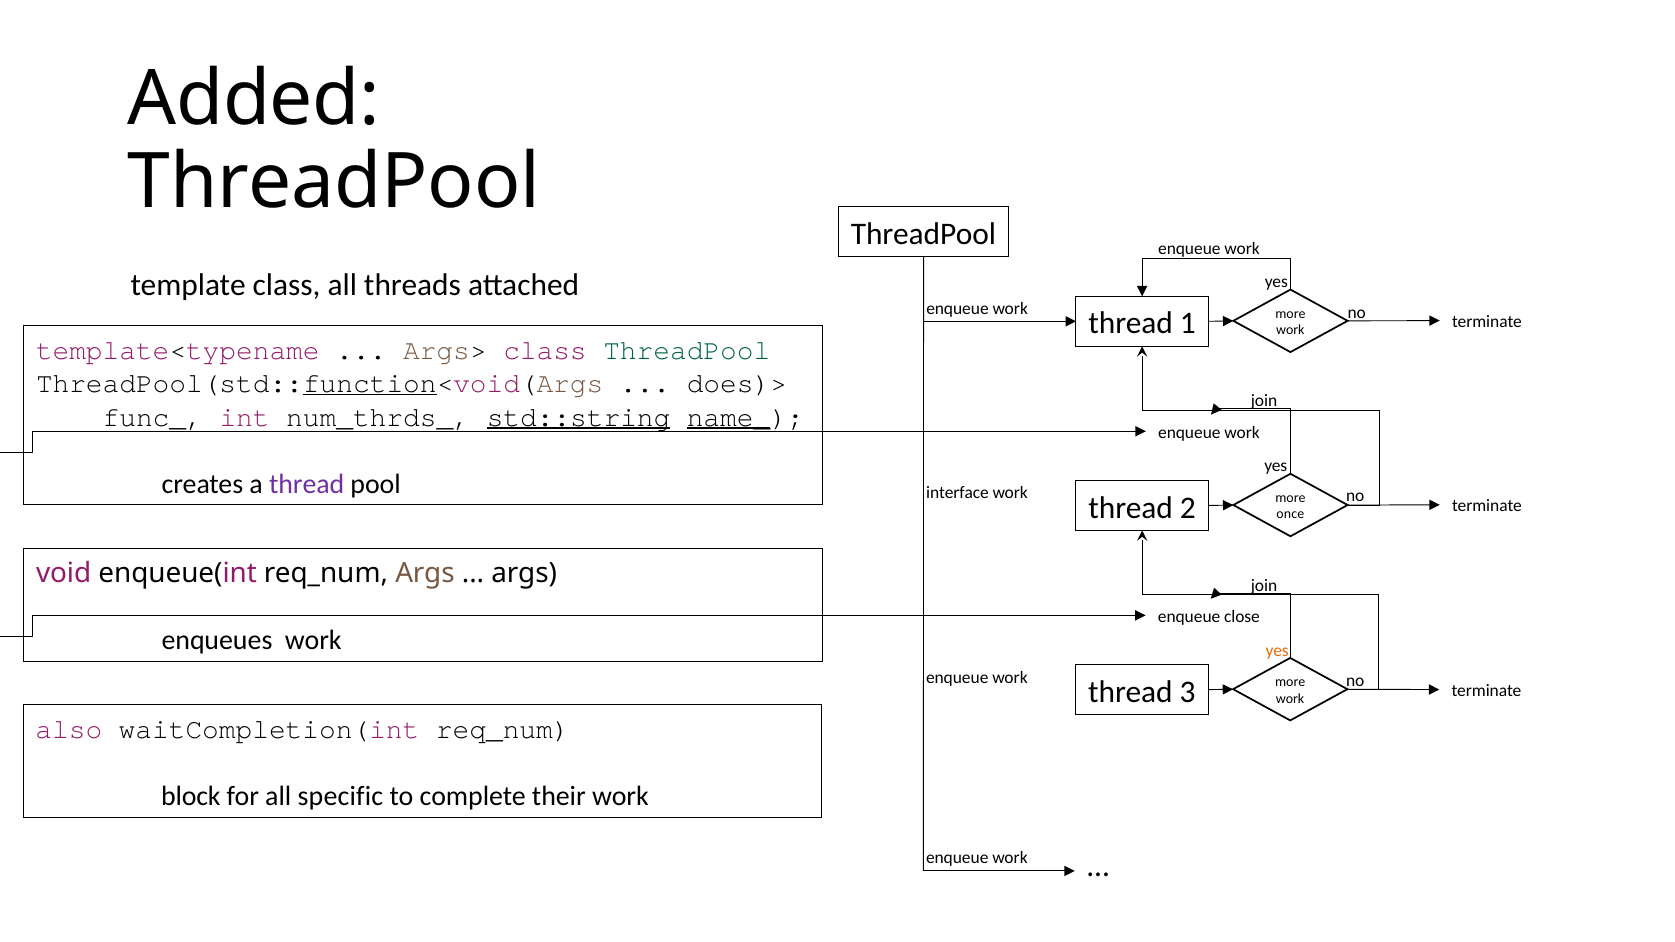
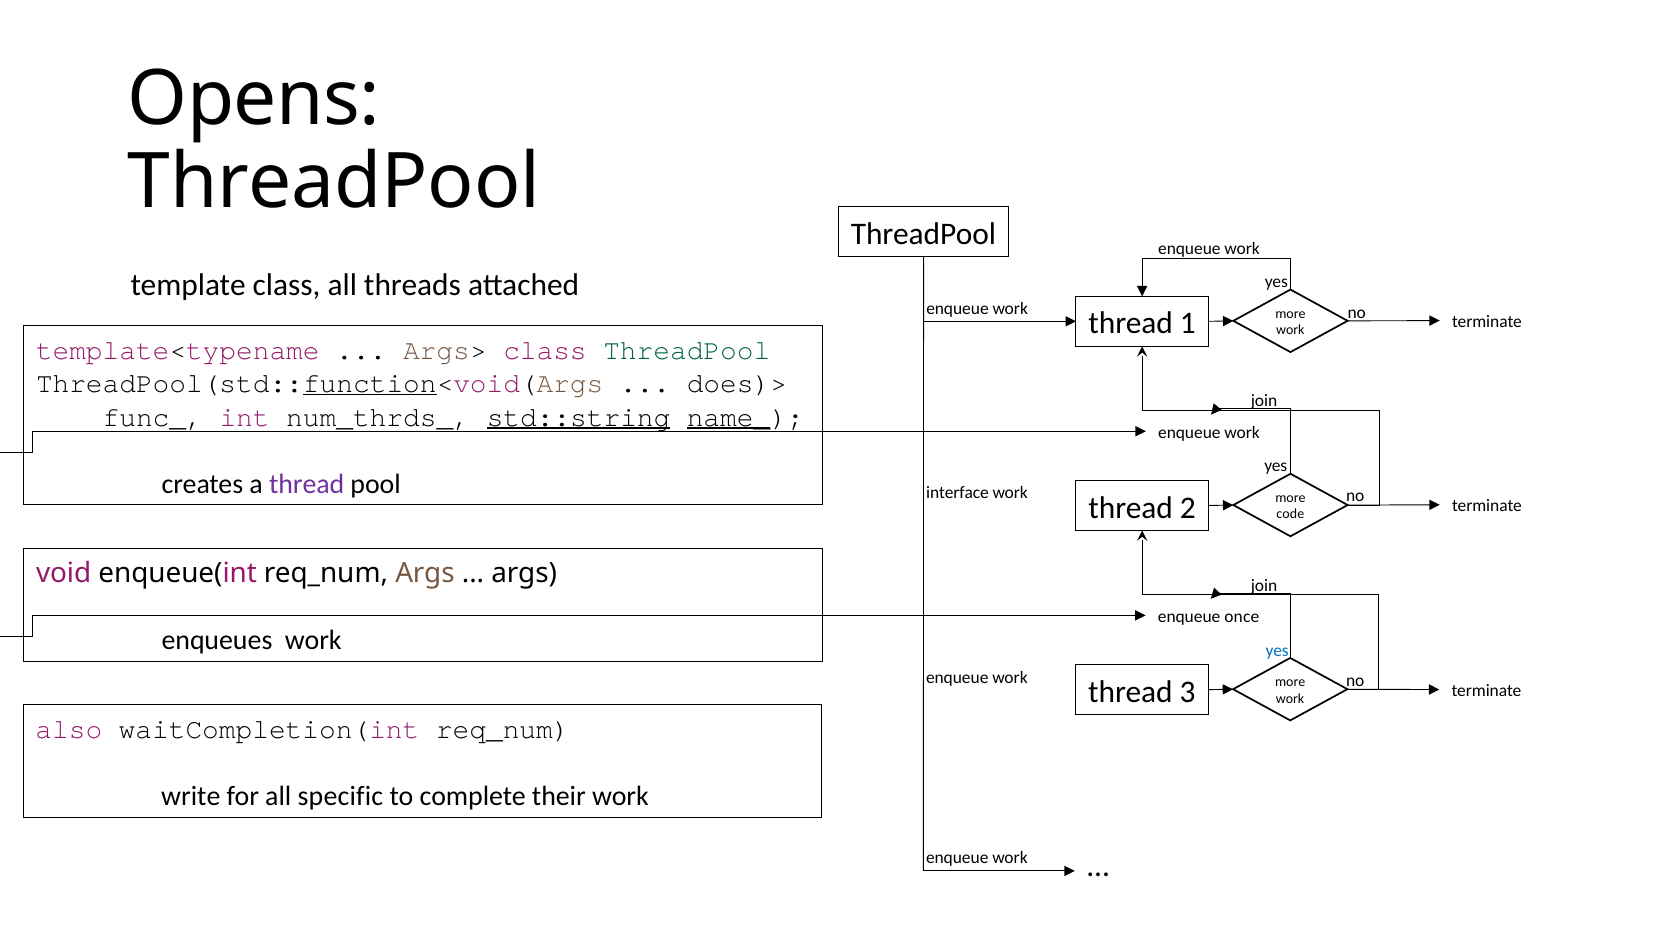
Added: Added -> Opens
once: once -> code
close: close -> once
yes at (1277, 651) colour: orange -> blue
block: block -> write
